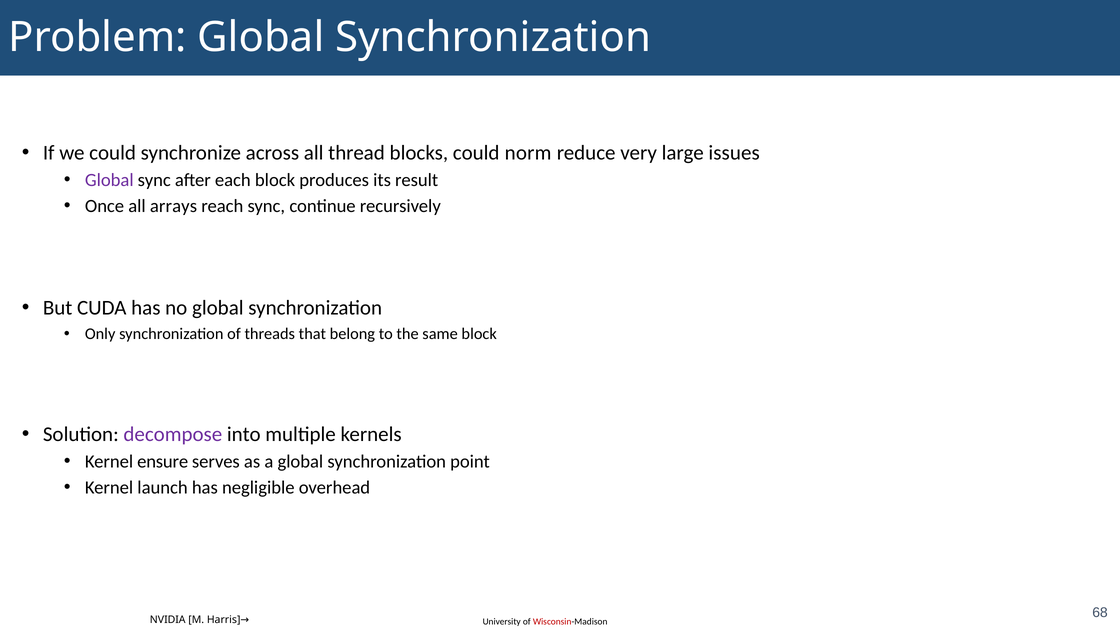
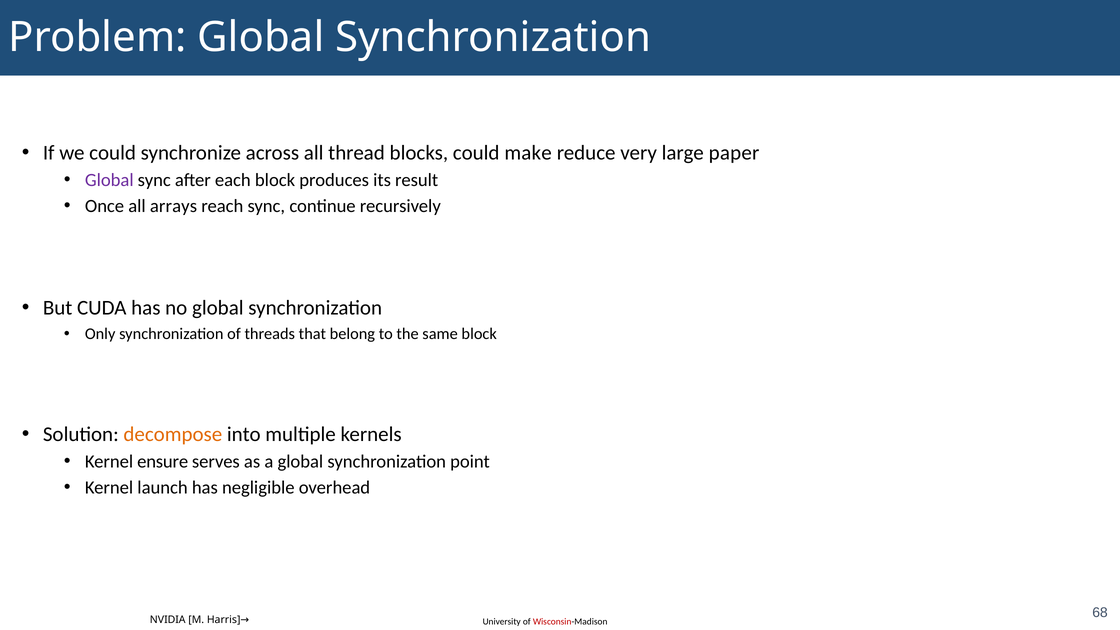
norm: norm -> make
issues: issues -> paper
decompose colour: purple -> orange
